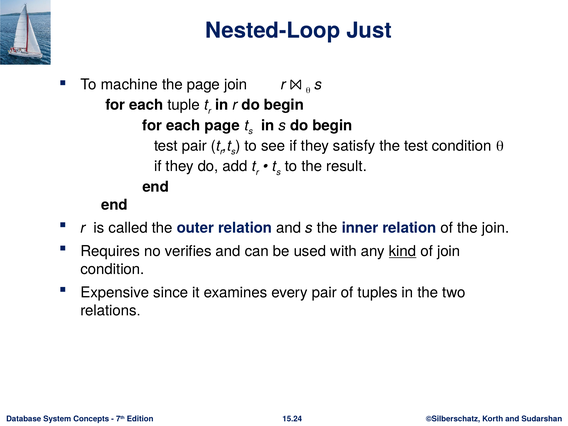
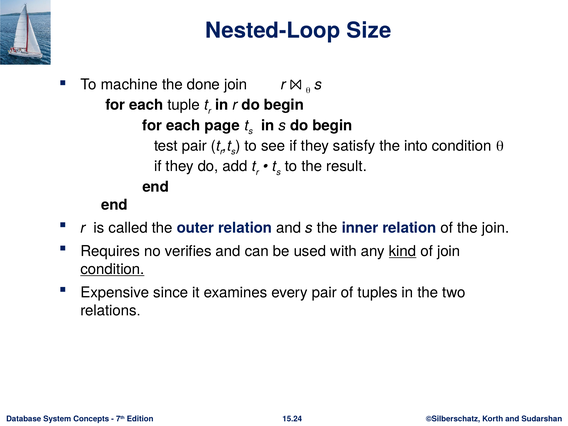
Just: Just -> Size
the page: page -> done
the test: test -> into
condition at (112, 269) underline: none -> present
